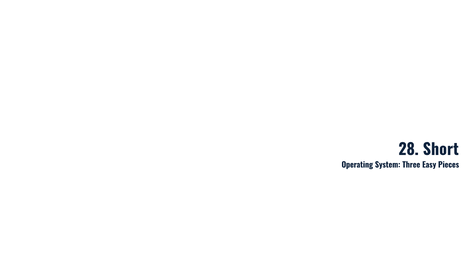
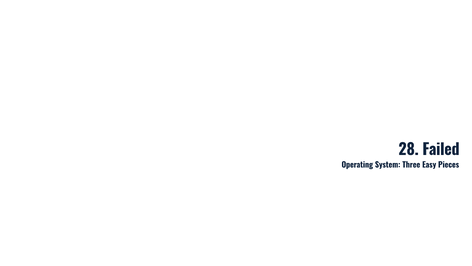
Short: Short -> Failed
